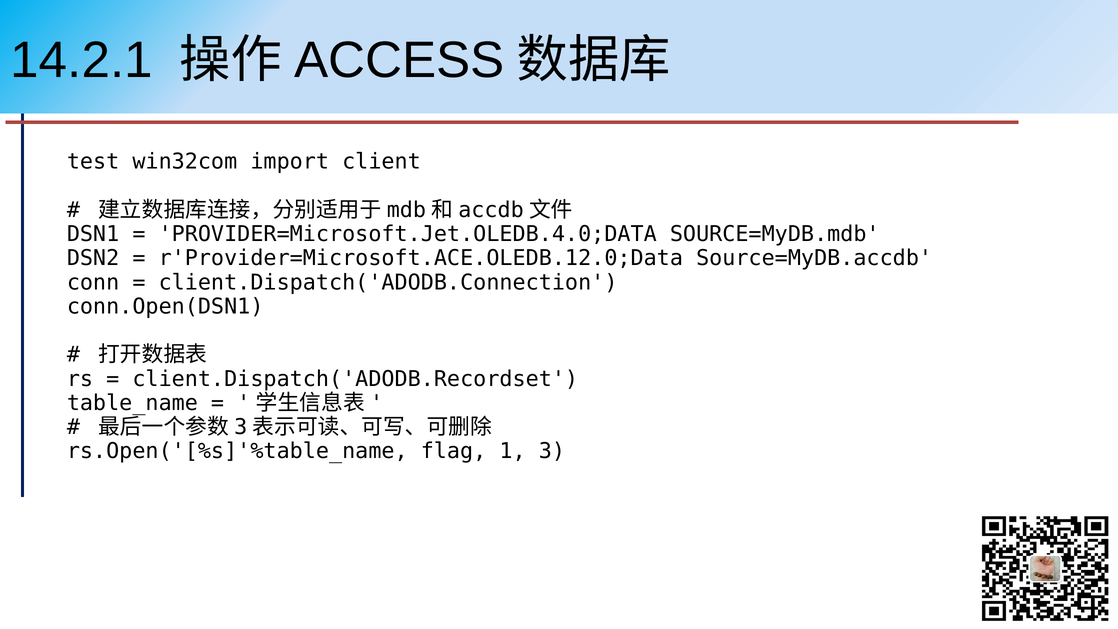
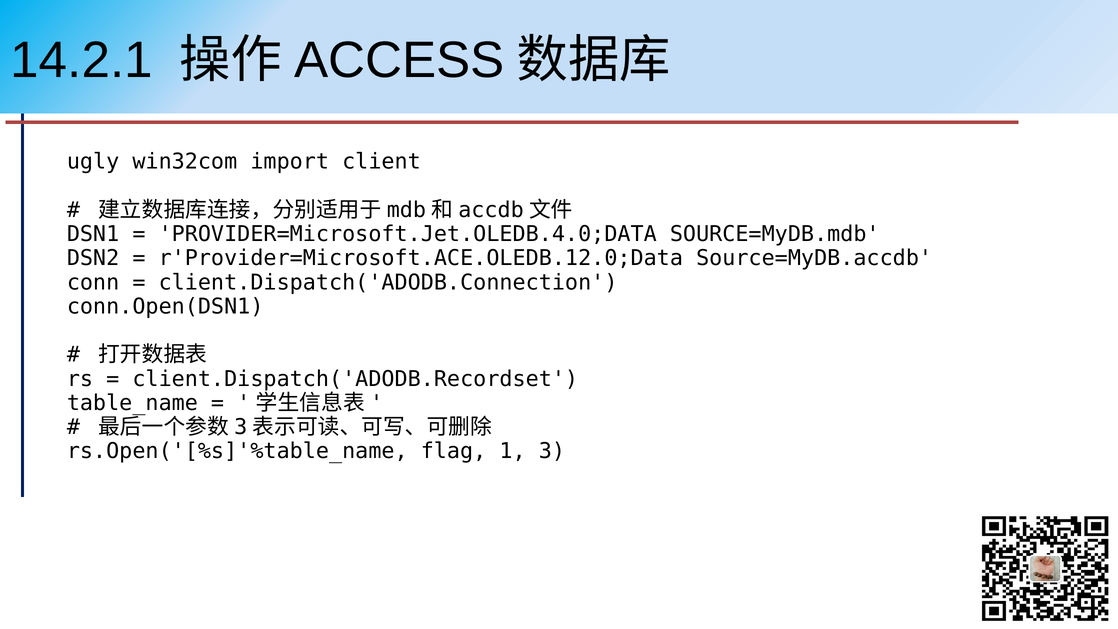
test: test -> ugly
